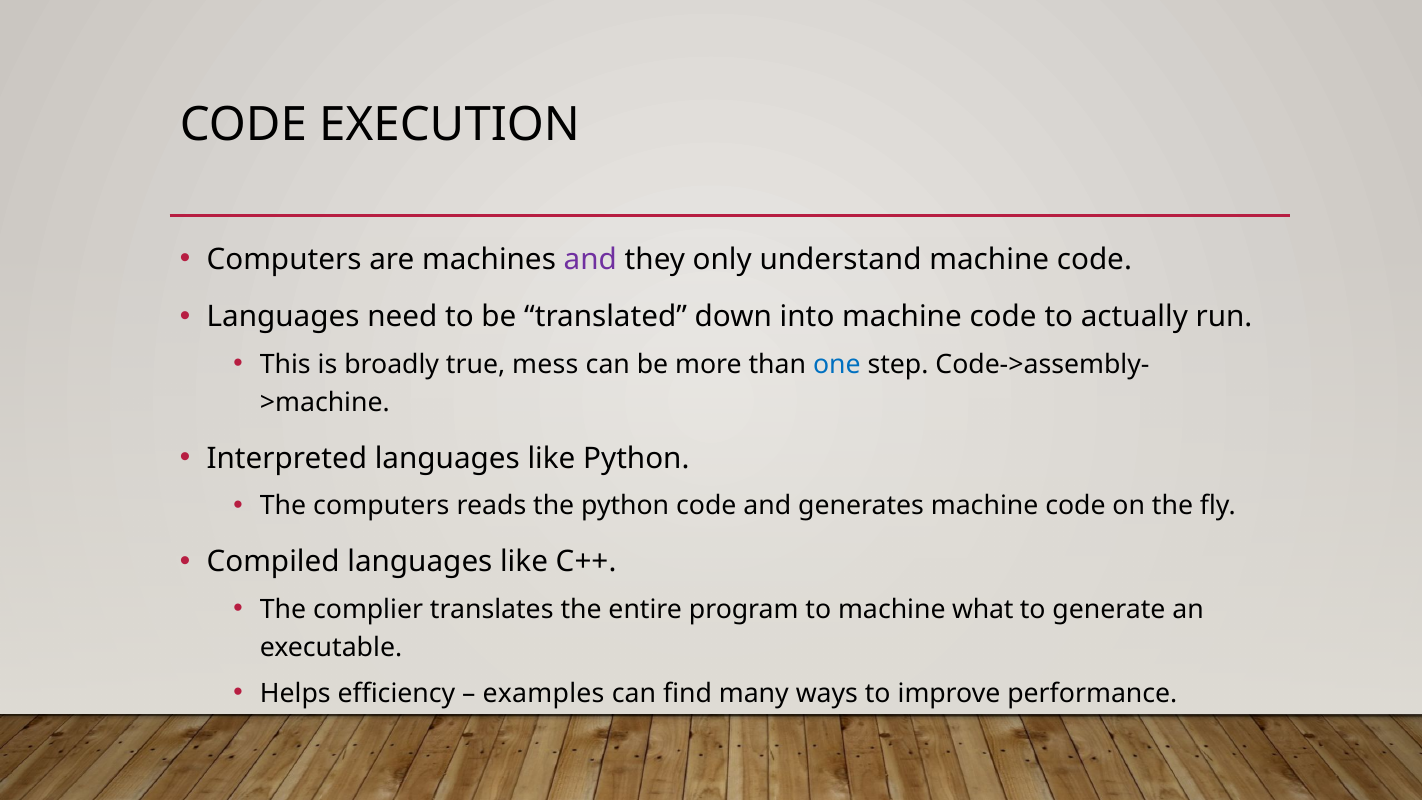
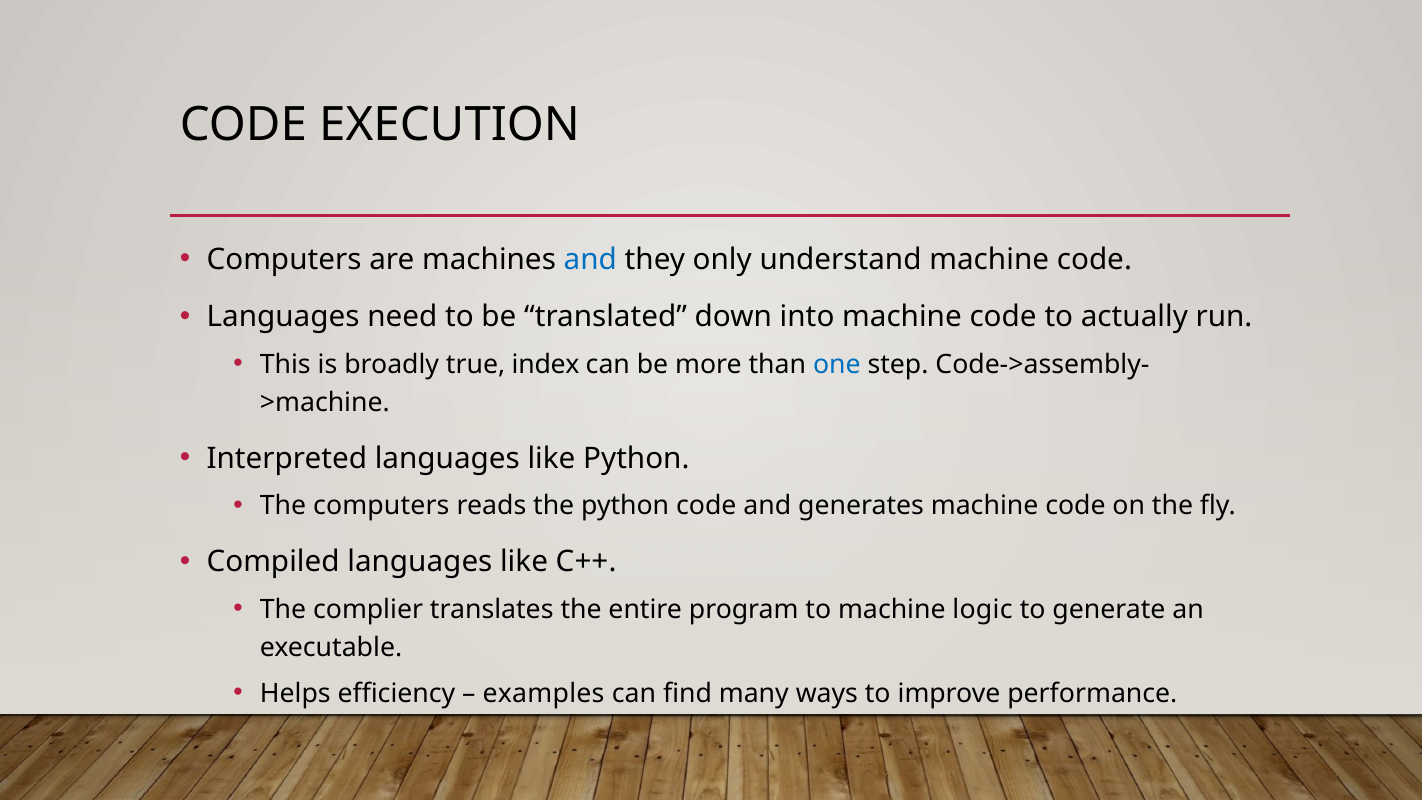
and at (590, 259) colour: purple -> blue
mess: mess -> index
what: what -> logic
